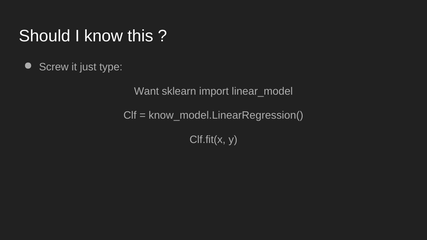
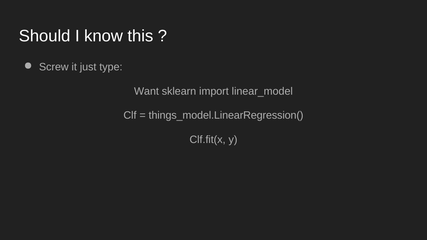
know_model.LinearRegression(: know_model.LinearRegression( -> things_model.LinearRegression(
